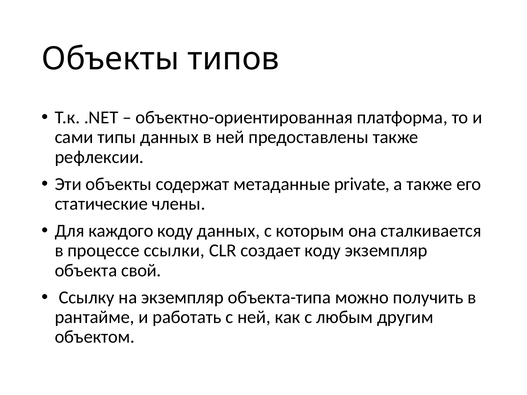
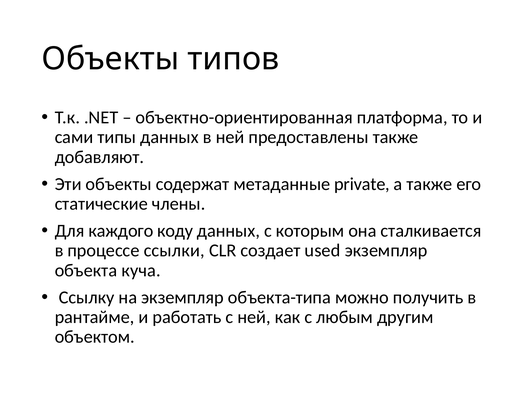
рефлексии: рефлексии -> добавляют
создает коду: коду -> used
свой: свой -> куча
